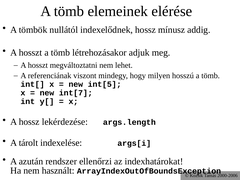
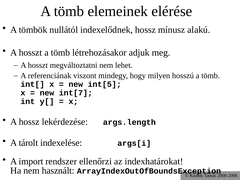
addig: addig -> alakú
azután: azután -> import
